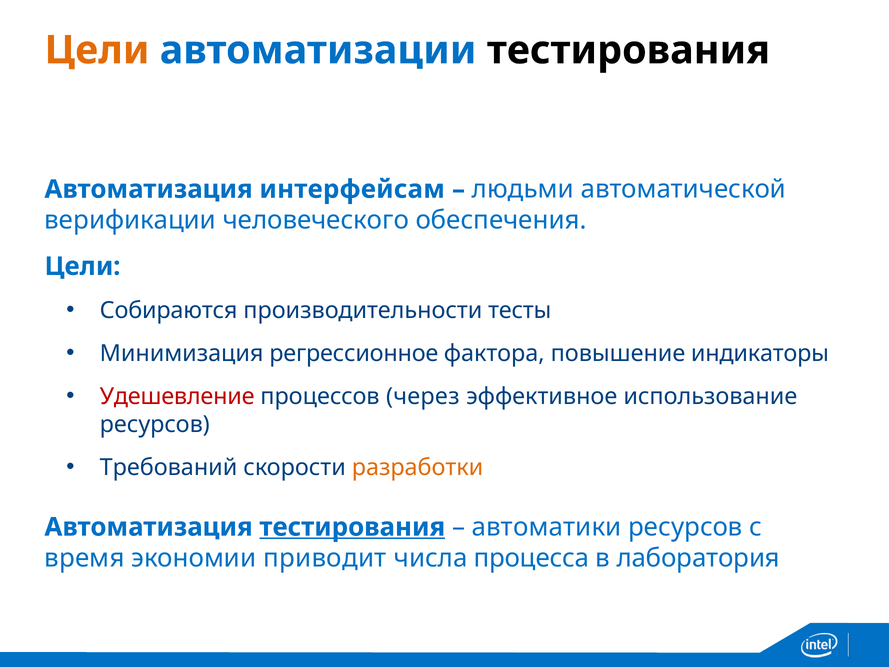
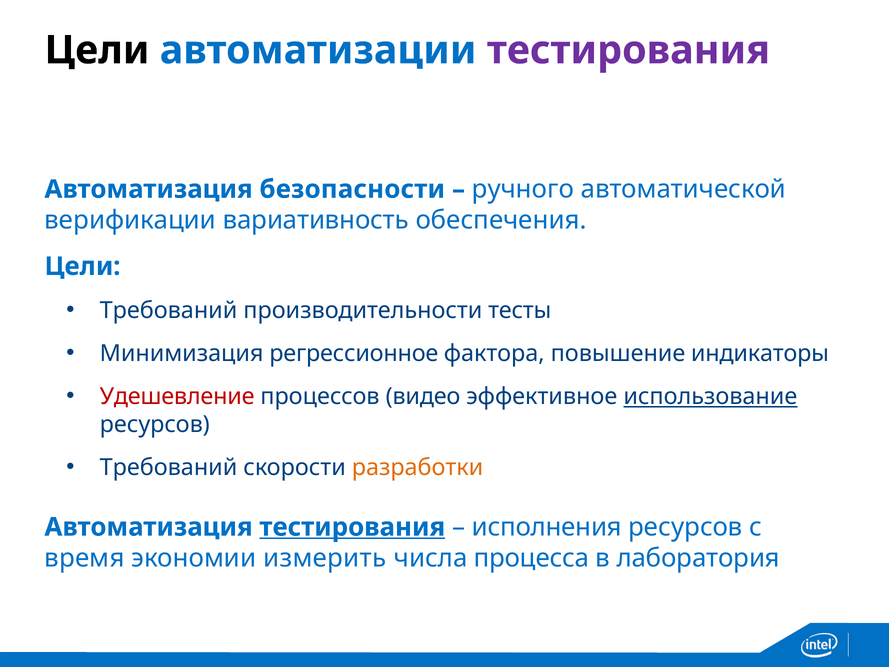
Цели at (97, 50) colour: orange -> black
тестирования at (628, 50) colour: black -> purple
интерфейсам: интерфейсам -> безопасности
людьми: людьми -> ручного
человеческого: человеческого -> вариативность
Собираются at (169, 311): Собираются -> Требований
через: через -> видео
использование underline: none -> present
автоматики: автоматики -> исполнения
приводит: приводит -> измерить
